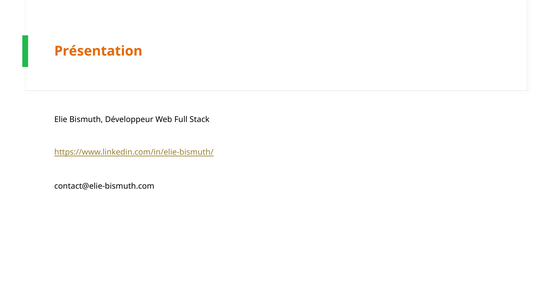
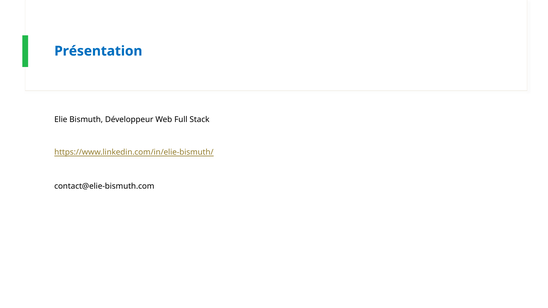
Présentation colour: orange -> blue
